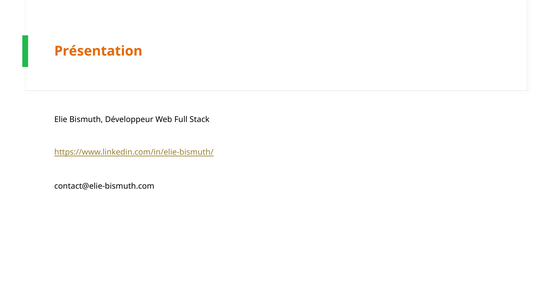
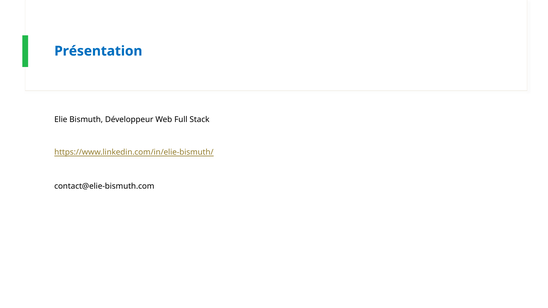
Présentation colour: orange -> blue
